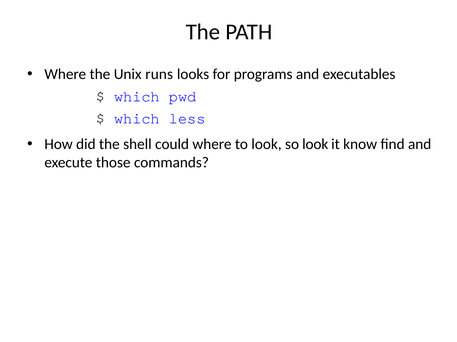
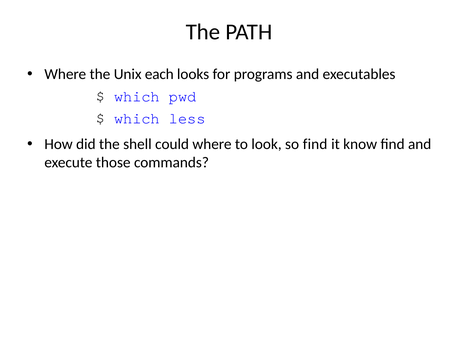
runs: runs -> each
so look: look -> find
